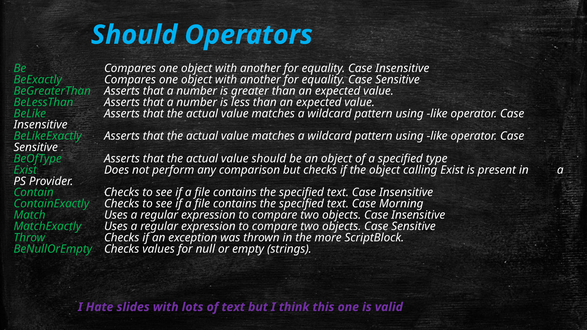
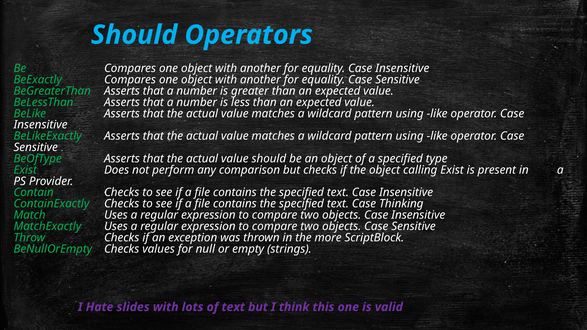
Morning: Morning -> Thinking
